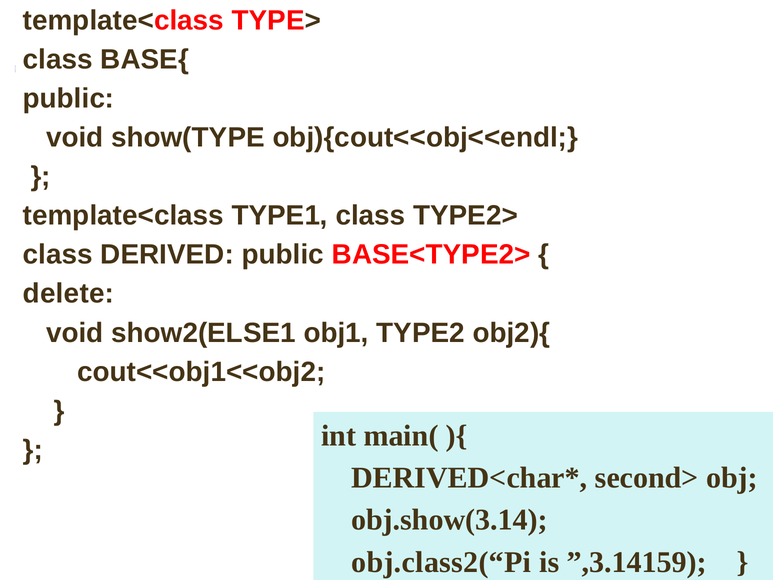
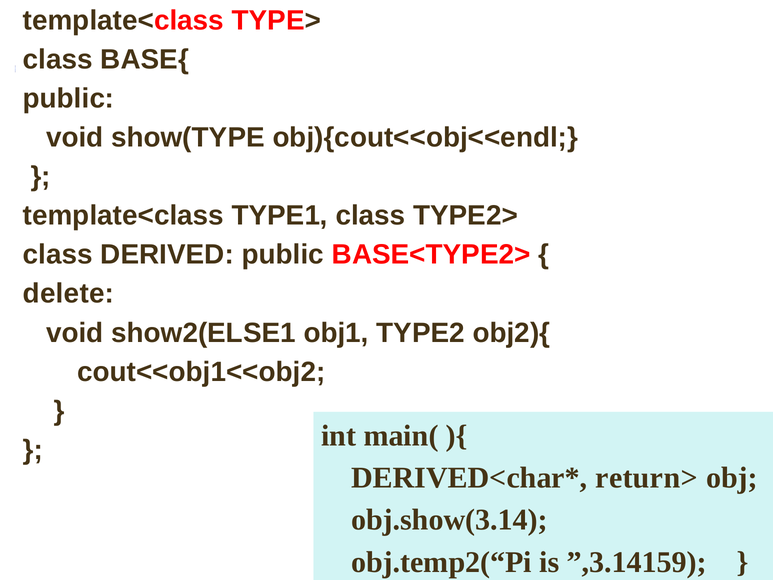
second>: second> -> return>
obj.class2(“Pi: obj.class2(“Pi -> obj.temp2(“Pi
